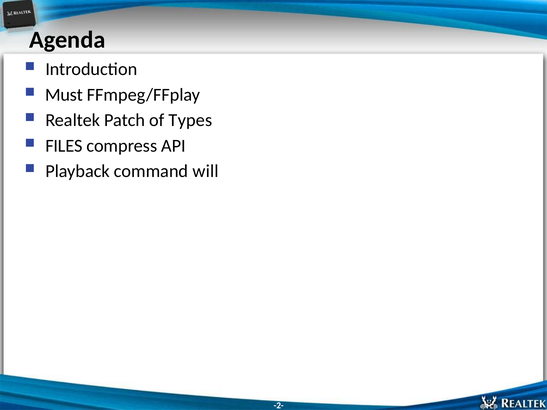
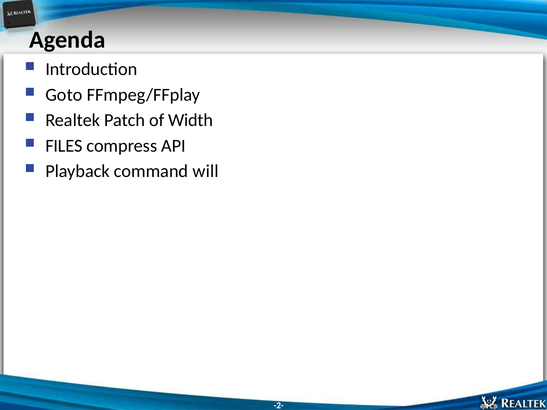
Must: Must -> Goto
Types: Types -> Width
